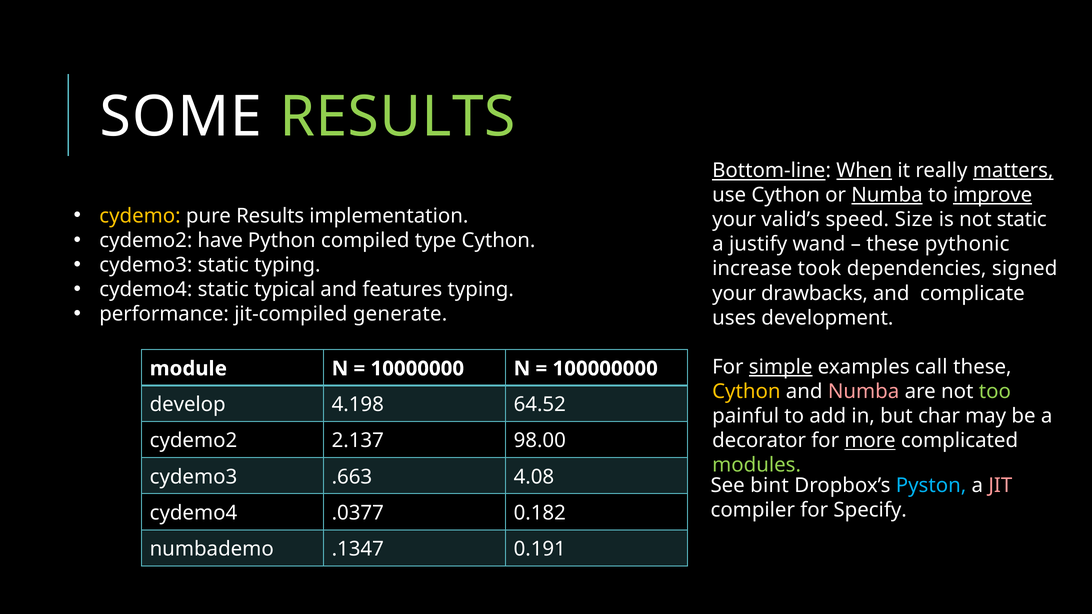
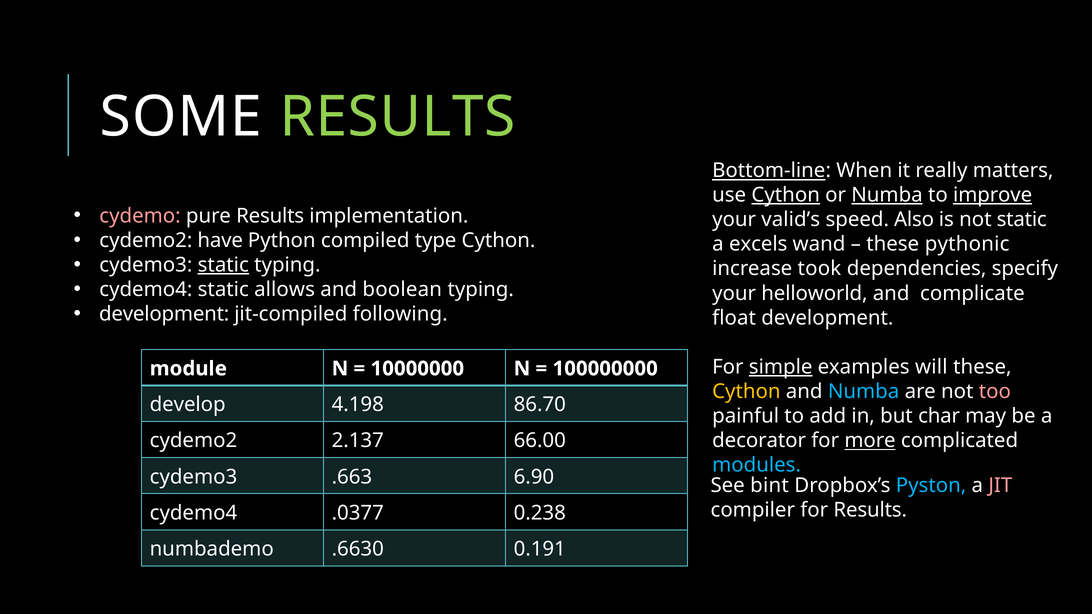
When underline: present -> none
matters underline: present -> none
Cython at (786, 195) underline: none -> present
cydemo colour: yellow -> pink
Size: Size -> Also
justify: justify -> excels
static at (223, 265) underline: none -> present
signed: signed -> specify
typical: typical -> allows
features: features -> boolean
drawbacks: drawbacks -> helloworld
performance at (164, 314): performance -> development
generate: generate -> following
uses: uses -> float
call: call -> will
Numba at (864, 392) colour: pink -> light blue
too colour: light green -> pink
64.52: 64.52 -> 86.70
98.00: 98.00 -> 66.00
modules colour: light green -> light blue
4.08: 4.08 -> 6.90
for Specify: Specify -> Results
0.182: 0.182 -> 0.238
.1347: .1347 -> .6630
